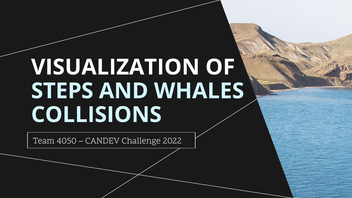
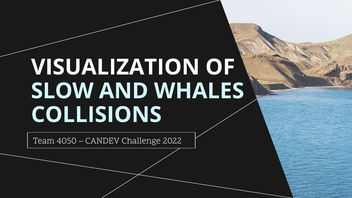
STEPS: STEPS -> SLOW
